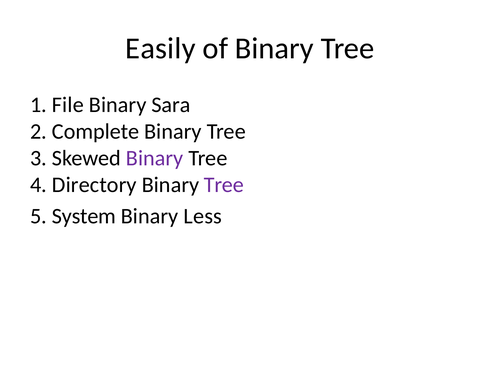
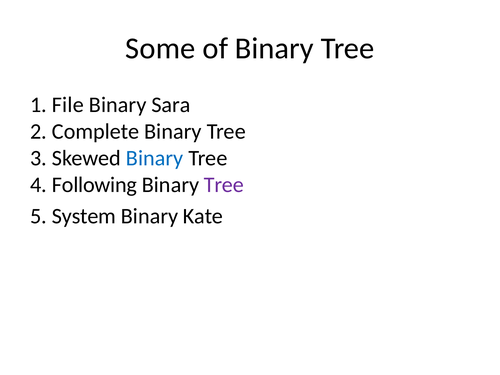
Easily: Easily -> Some
Binary at (155, 158) colour: purple -> blue
Directory: Directory -> Following
Less: Less -> Kate
